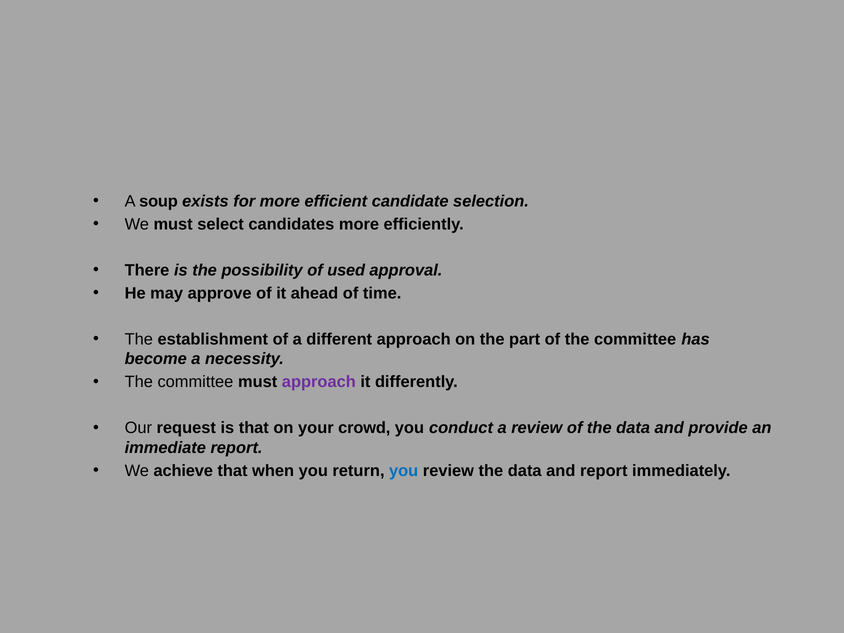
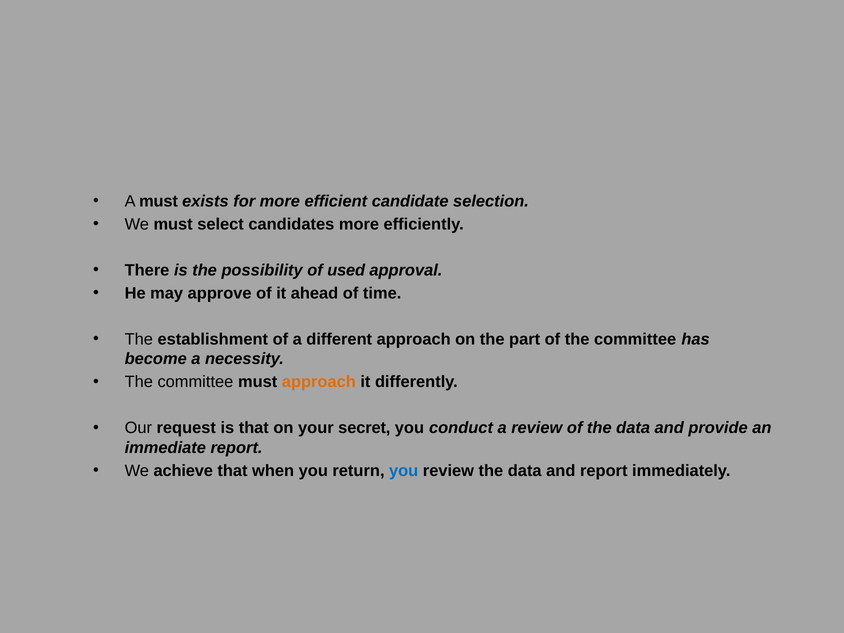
A soup: soup -> must
approach at (319, 382) colour: purple -> orange
crowd: crowd -> secret
